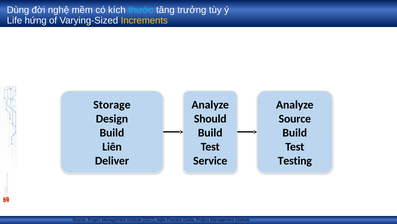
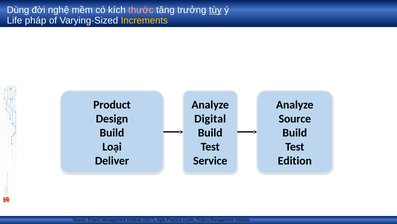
thước colour: light blue -> pink
tùy underline: none -> present
hứng: hứng -> pháp
Storage: Storage -> Product
Should: Should -> Digital
Liên: Liên -> Loại
Testing: Testing -> Edition
